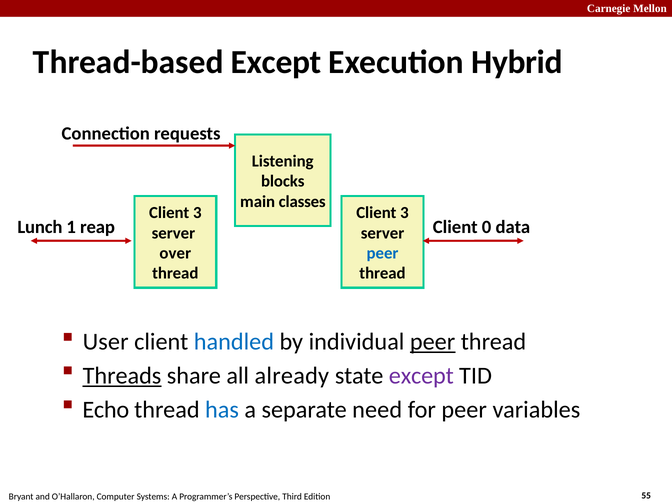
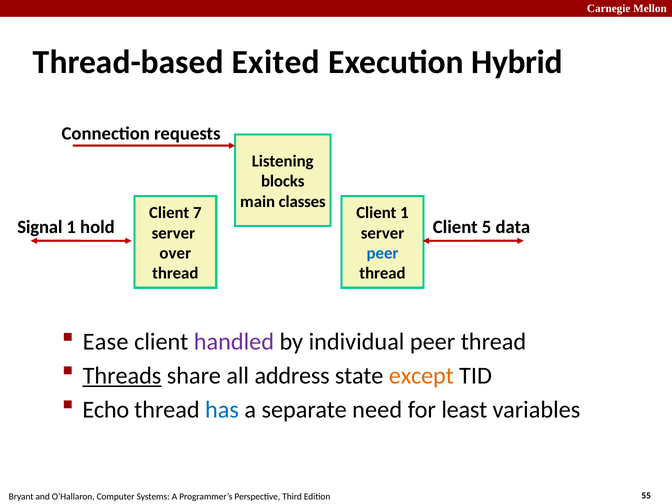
Thread-based Except: Except -> Exited
3 at (197, 213): 3 -> 7
3 at (404, 213): 3 -> 1
Lunch: Lunch -> Signal
reap: reap -> hold
0: 0 -> 5
User: User -> Ease
handled colour: blue -> purple
peer at (433, 342) underline: present -> none
already: already -> address
except at (421, 376) colour: purple -> orange
for peer: peer -> least
